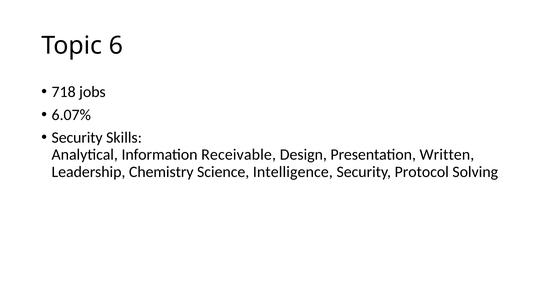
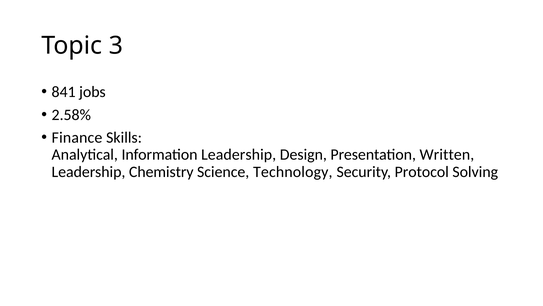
6: 6 -> 3
718: 718 -> 841
6.07%: 6.07% -> 2.58%
Security at (77, 137): Security -> Finance
Information Receivable: Receivable -> Leadership
Intelligence: Intelligence -> Technology
